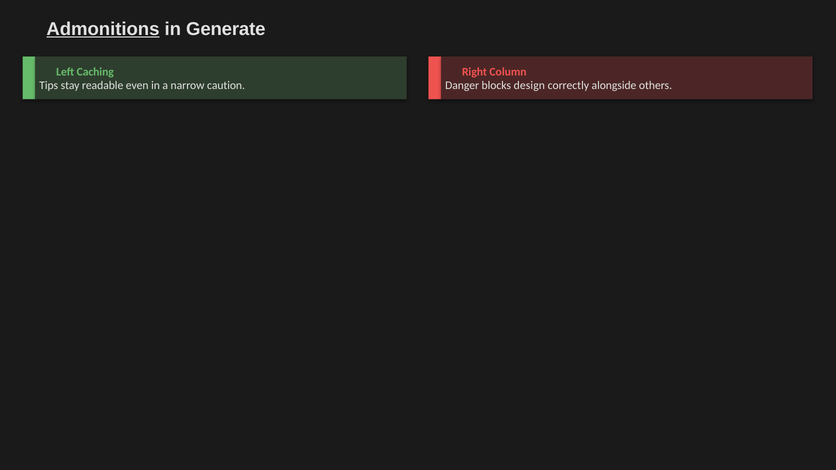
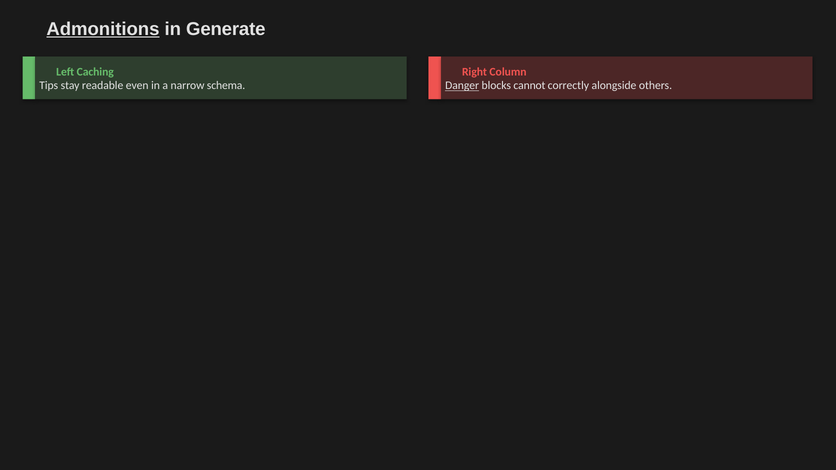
caution: caution -> schema
Danger underline: none -> present
design: design -> cannot
